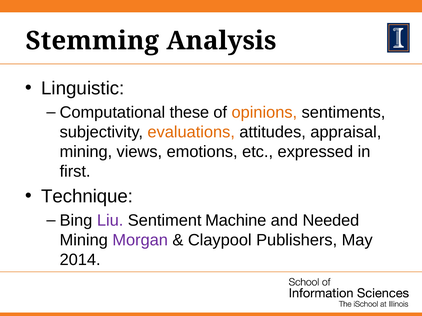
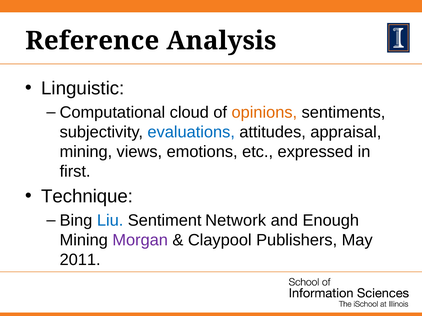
Stemming: Stemming -> Reference
these: these -> cloud
evaluations colour: orange -> blue
Liu colour: purple -> blue
Machine: Machine -> Network
Needed: Needed -> Enough
2014: 2014 -> 2011
